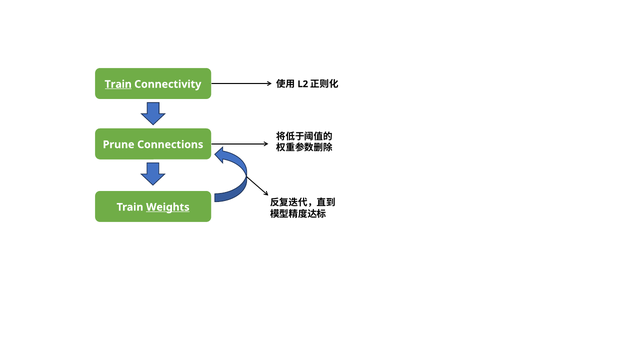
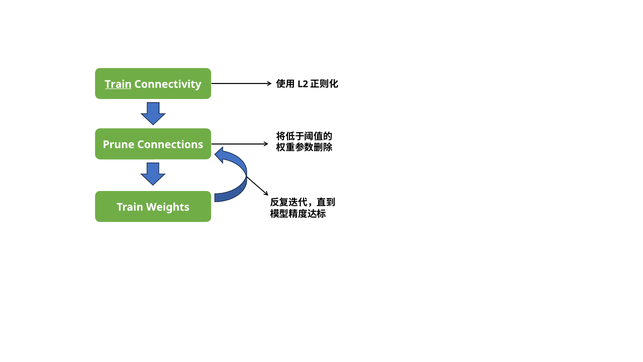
Weights underline: present -> none
